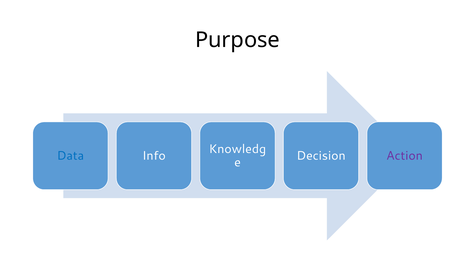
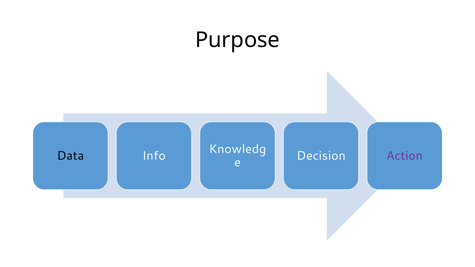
Data colour: blue -> black
